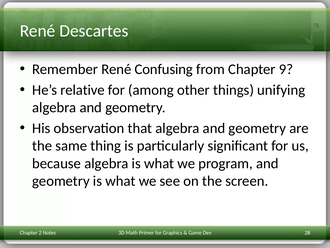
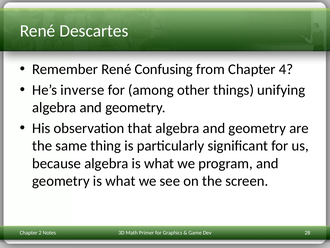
9: 9 -> 4
relative: relative -> inverse
